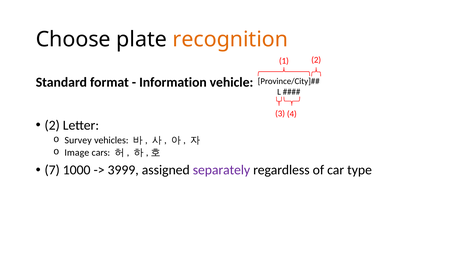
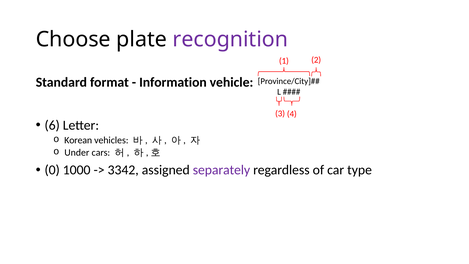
recognition colour: orange -> purple
2 at (52, 125): 2 -> 6
Survey: Survey -> Korean
Image: Image -> Under
7: 7 -> 0
3999: 3999 -> 3342
